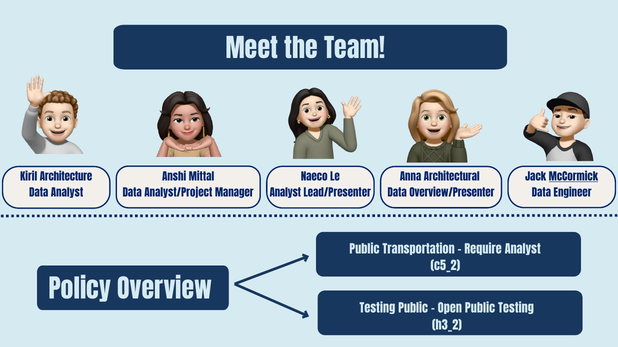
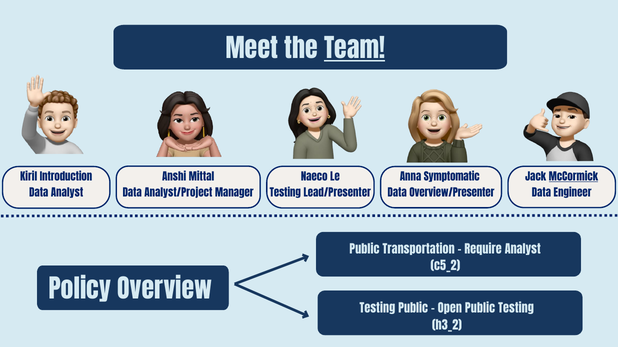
Team underline: none -> present
Architectural: Architectural -> Symptomatic
Architecture: Architecture -> Introduction
Analyst at (285, 194): Analyst -> Testing
